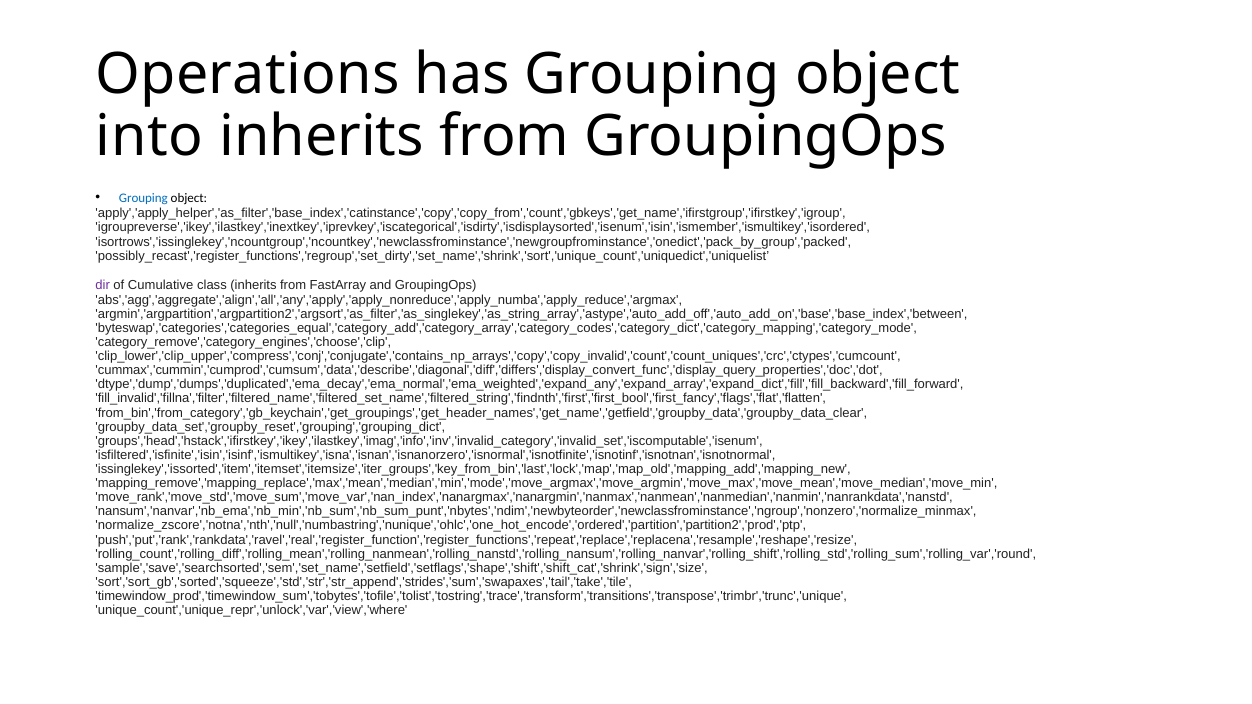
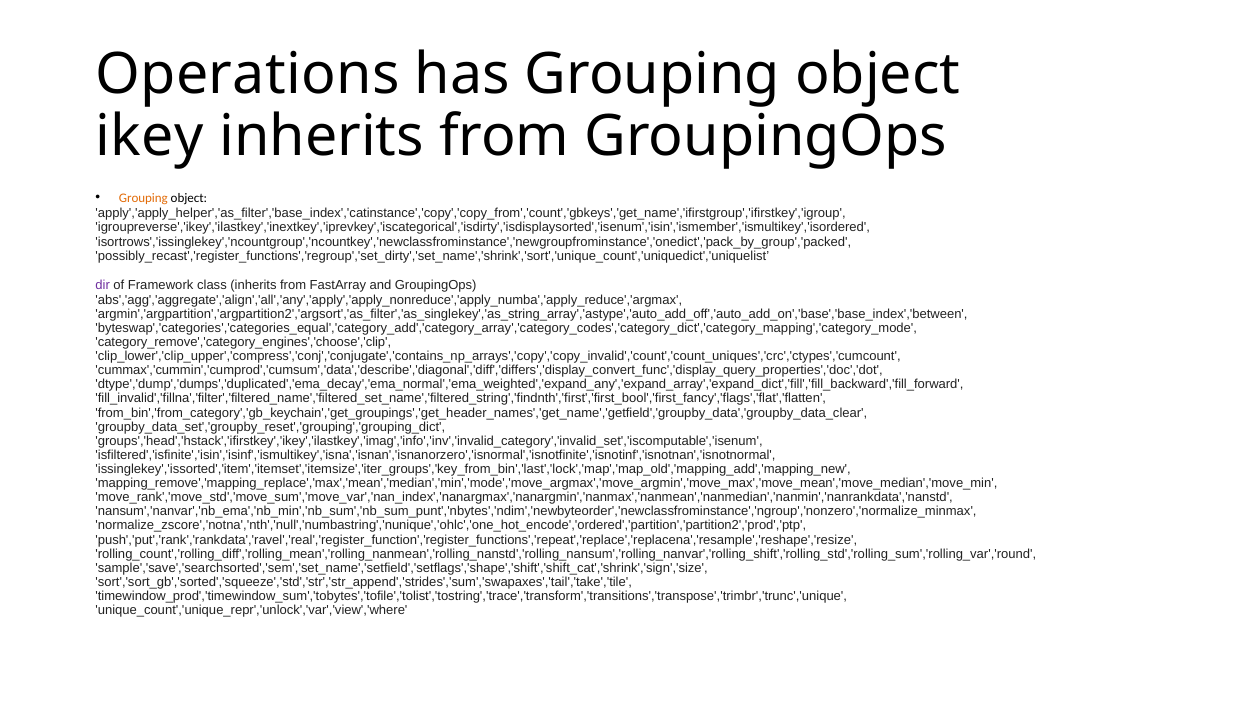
into: into -> ikey
Grouping at (143, 198) colour: blue -> orange
Cumulative: Cumulative -> Framework
